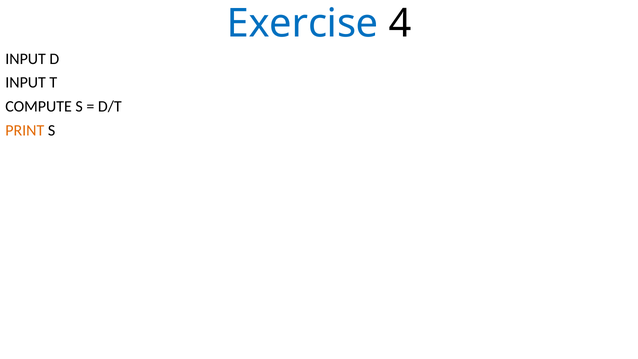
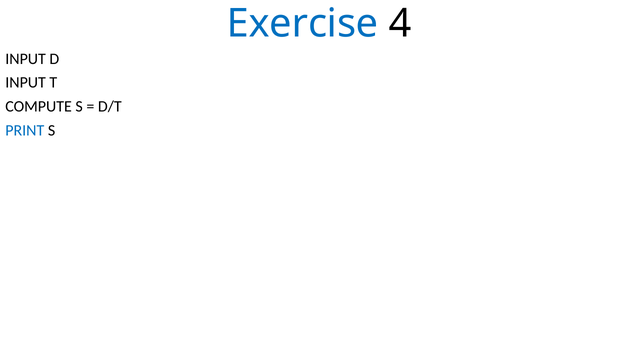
PRINT colour: orange -> blue
